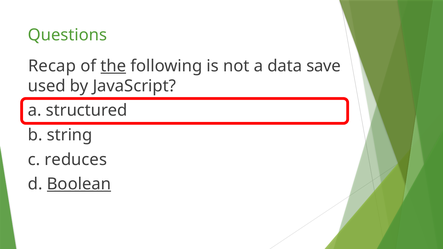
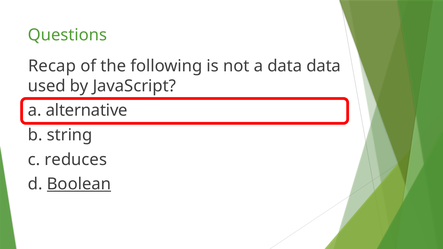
the underline: present -> none
data save: save -> data
structured: structured -> alternative
